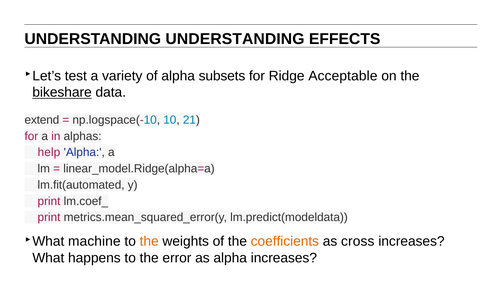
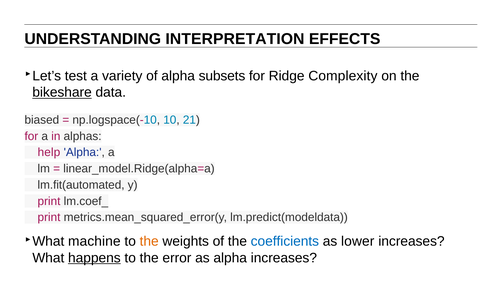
UNDERSTANDING UNDERSTANDING: UNDERSTANDING -> INTERPRETATION
Acceptable: Acceptable -> Complexity
extend: extend -> biased
coefficients colour: orange -> blue
cross: cross -> lower
happens underline: none -> present
